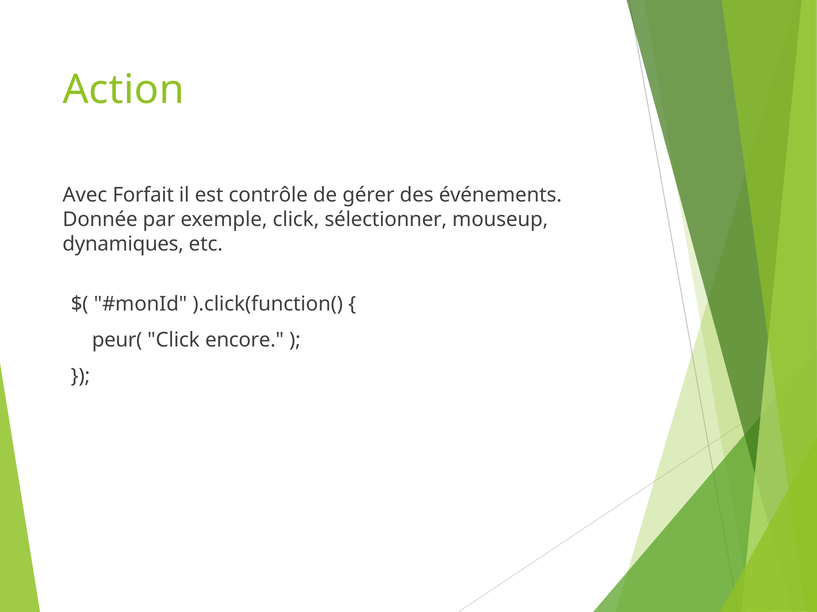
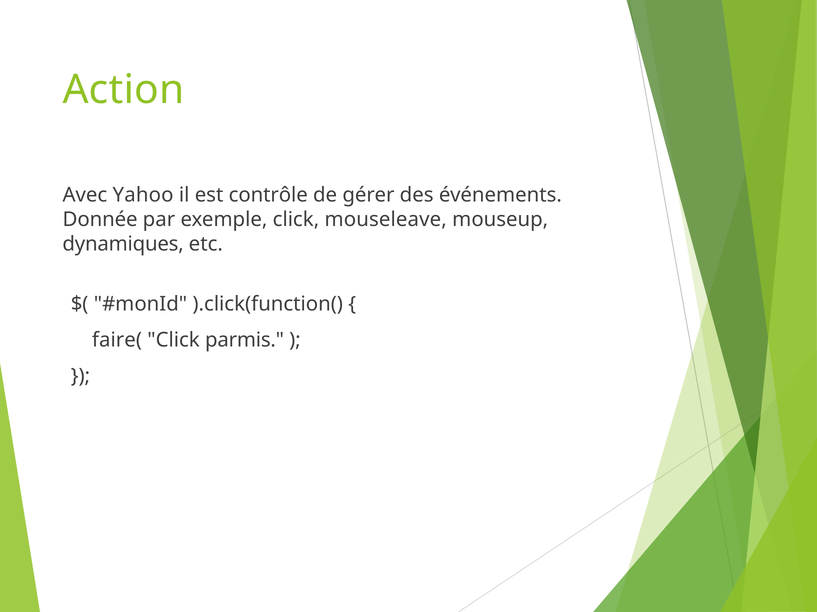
Forfait: Forfait -> Yahoo
sélectionner: sélectionner -> mouseleave
peur(: peur( -> faire(
encore: encore -> parmis
